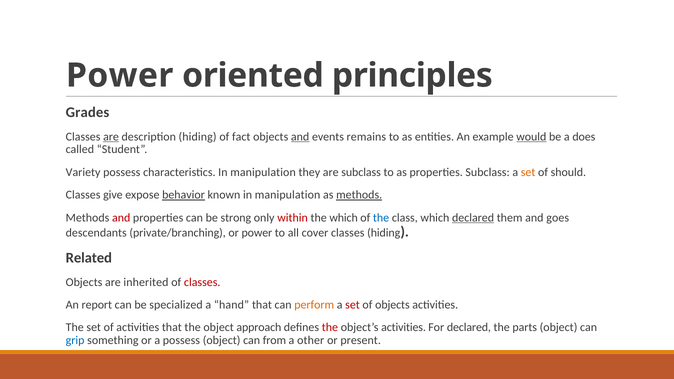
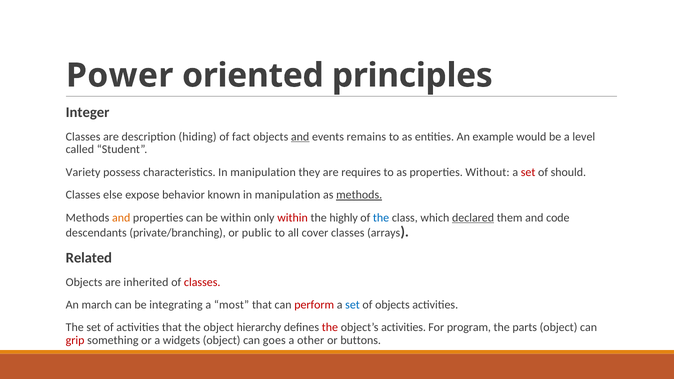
Grades: Grades -> Integer
are at (111, 137) underline: present -> none
would underline: present -> none
does: does -> level
are subclass: subclass -> requires
properties Subclass: Subclass -> Without
set at (528, 172) colour: orange -> red
give: give -> else
behavior underline: present -> none
and at (121, 218) colour: red -> orange
be strong: strong -> within
the which: which -> highly
goes: goes -> code
or power: power -> public
classes hiding: hiding -> arrays
report: report -> march
specialized: specialized -> integrating
hand: hand -> most
perform colour: orange -> red
set at (353, 305) colour: red -> blue
approach: approach -> hierarchy
For declared: declared -> program
grip colour: blue -> red
a possess: possess -> widgets
from: from -> goes
present: present -> buttons
